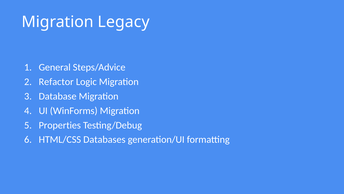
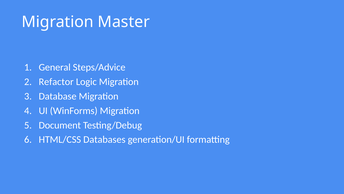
Legacy: Legacy -> Master
Properties: Properties -> Document
